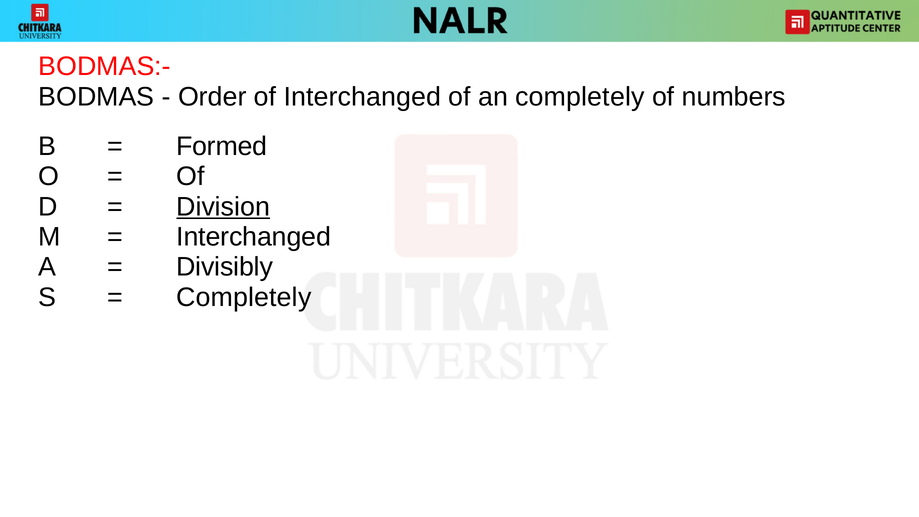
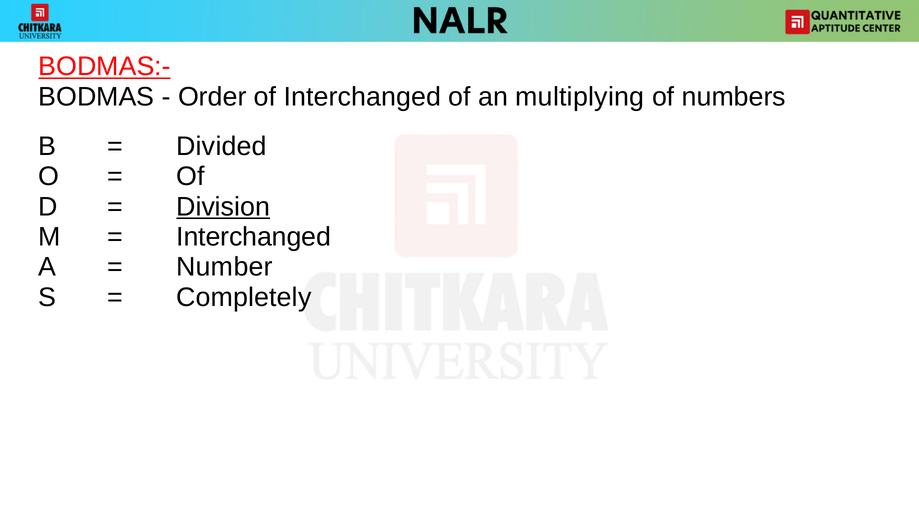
BODMAS:- underline: none -> present
an completely: completely -> multiplying
Formed: Formed -> Divided
Divisibly: Divisibly -> Number
